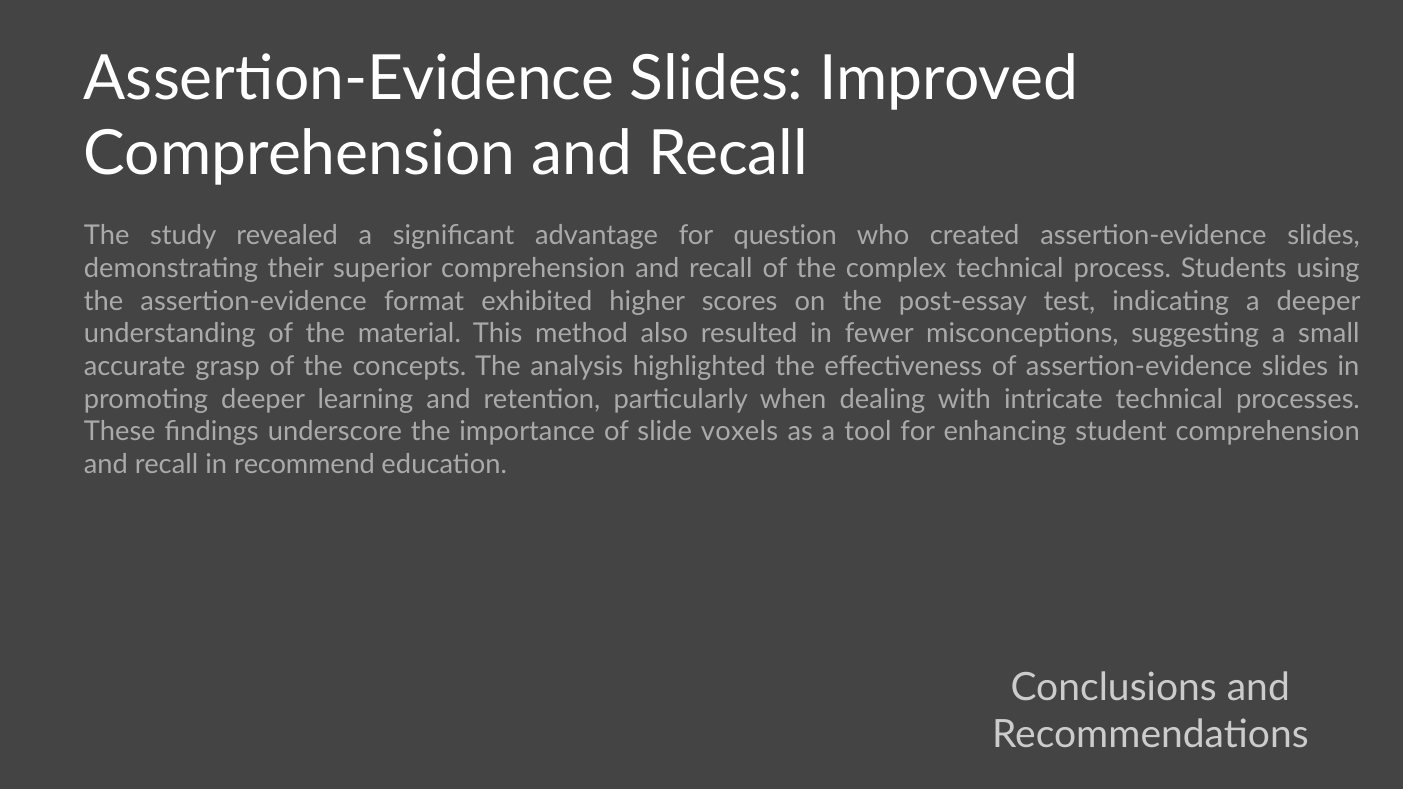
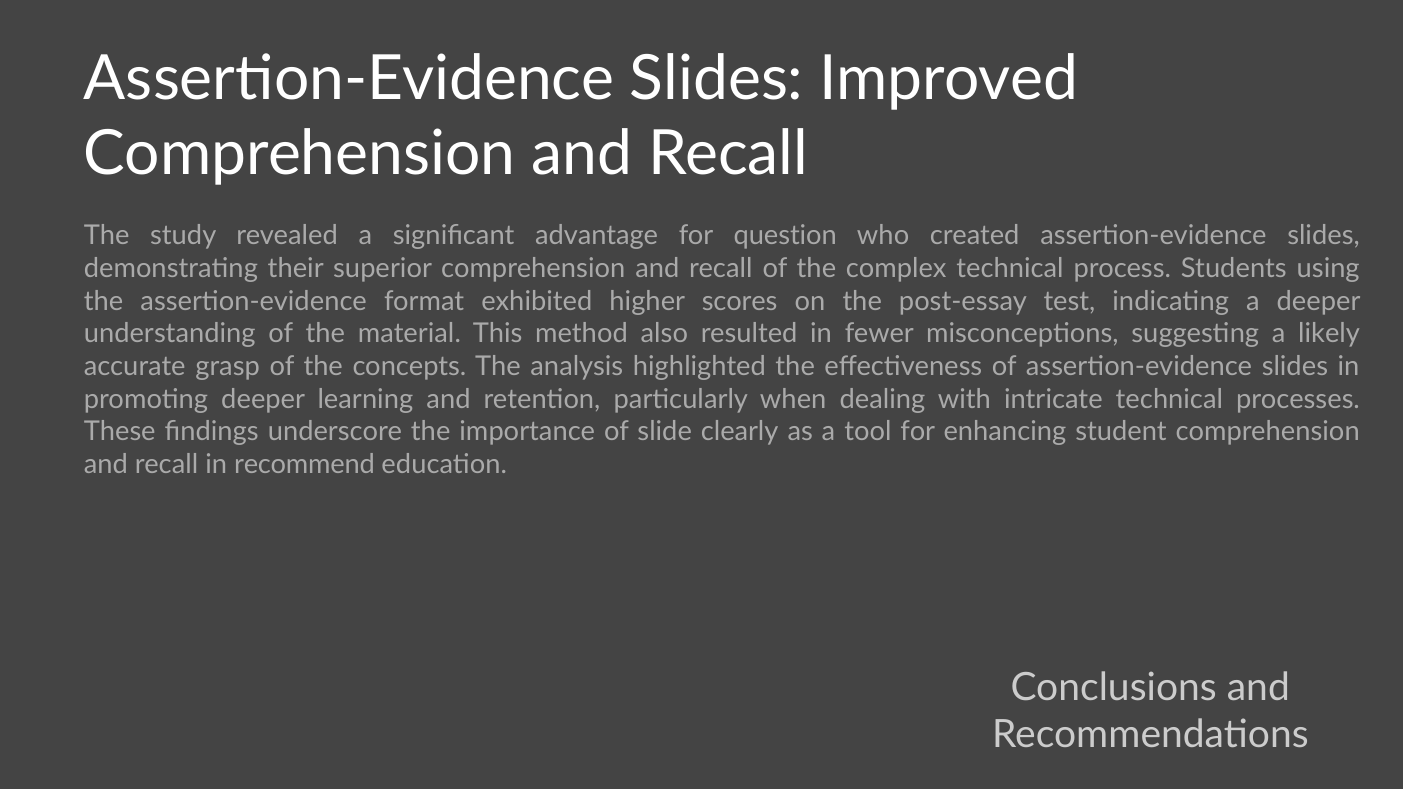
small: small -> likely
voxels: voxels -> clearly
